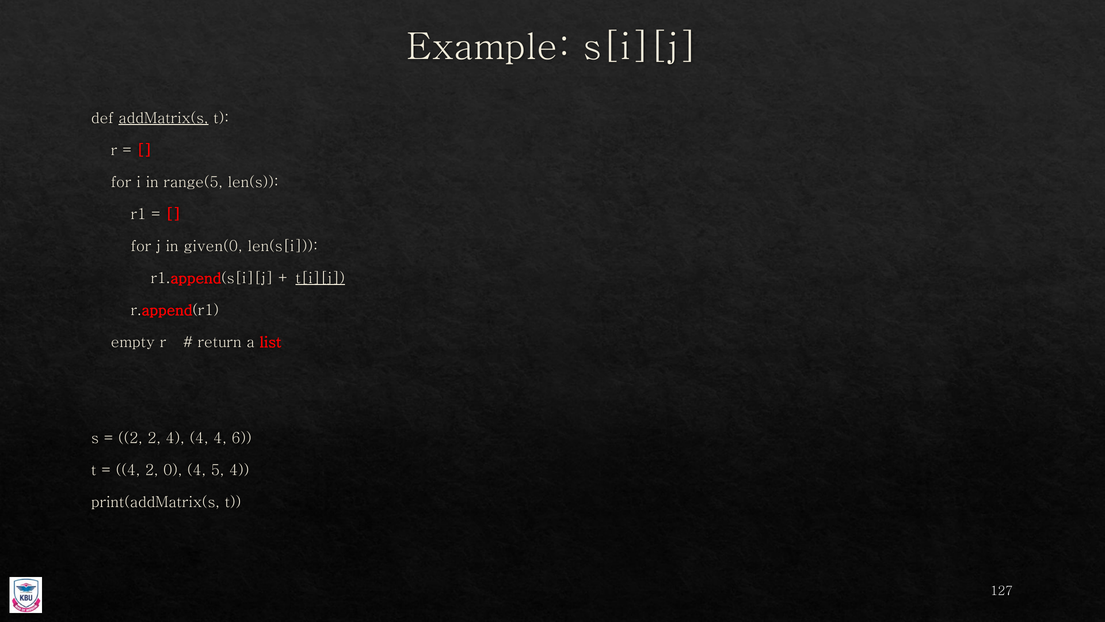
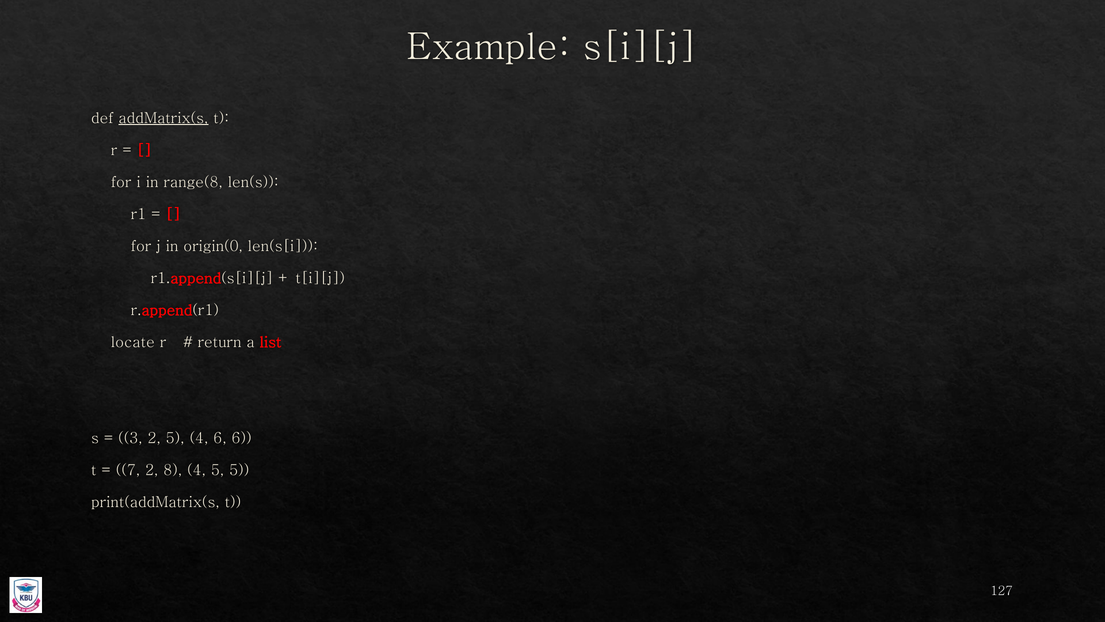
range(5: range(5 -> range(8
given(0: given(0 -> origin(0
t[i][j underline: present -> none
empty: empty -> locate
2 at (130, 438): 2 -> 3
2 4: 4 -> 5
4 at (220, 438): 4 -> 6
4 at (128, 470): 4 -> 7
0: 0 -> 8
5 4: 4 -> 5
